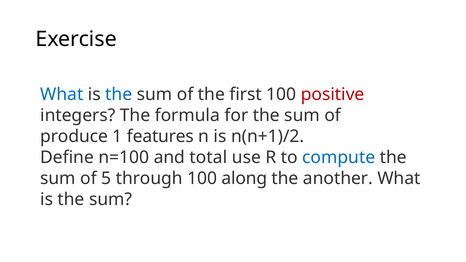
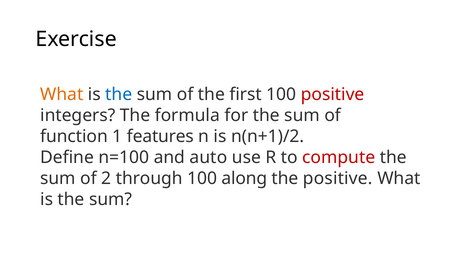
What at (62, 95) colour: blue -> orange
produce: produce -> function
total: total -> auto
compute colour: blue -> red
5: 5 -> 2
the another: another -> positive
